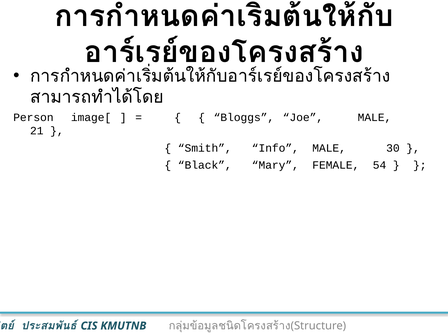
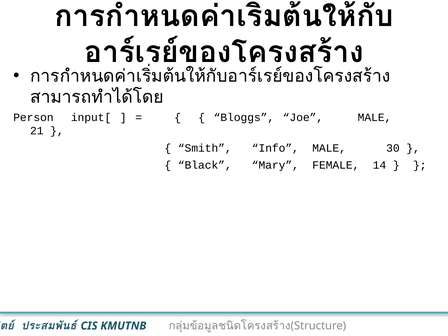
image[: image[ -> input[
54: 54 -> 14
